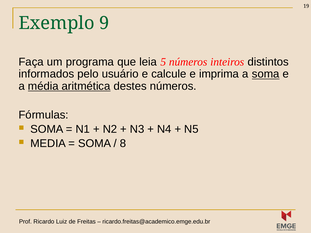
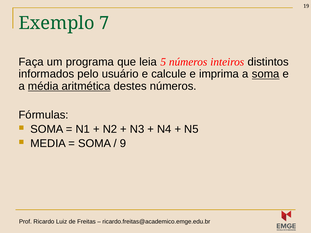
9: 9 -> 7
8: 8 -> 9
